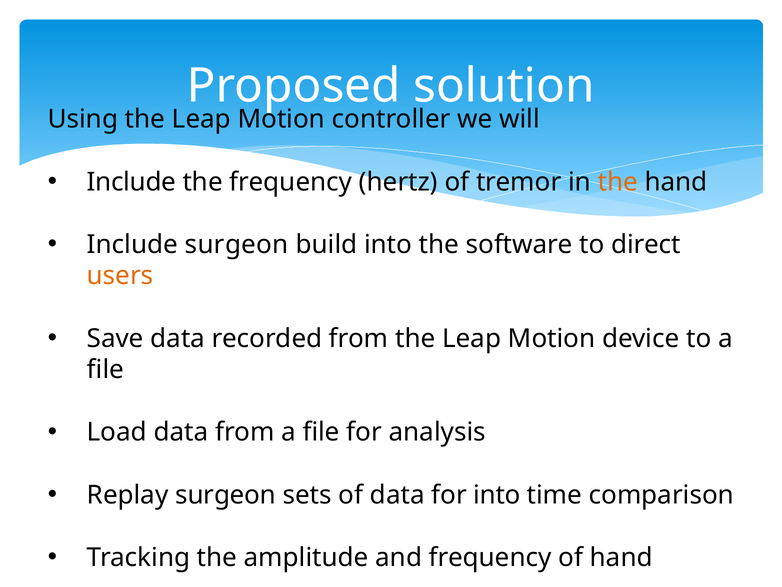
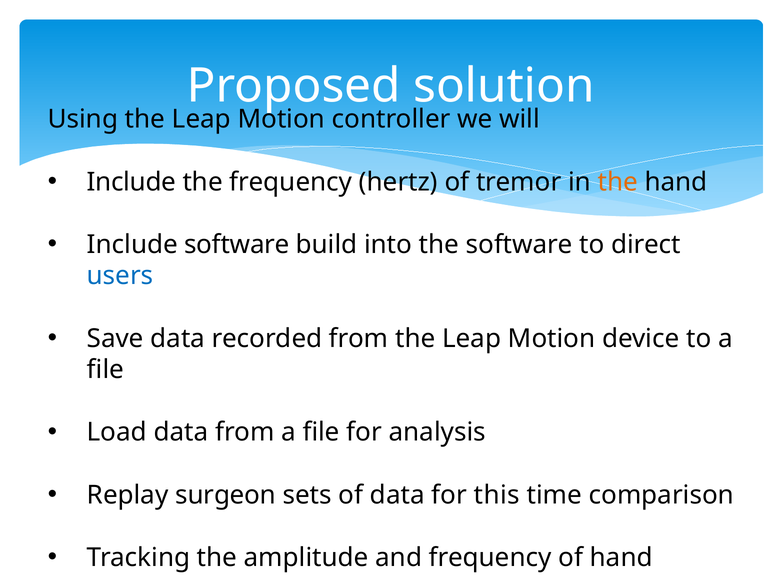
Include surgeon: surgeon -> software
users colour: orange -> blue
for into: into -> this
